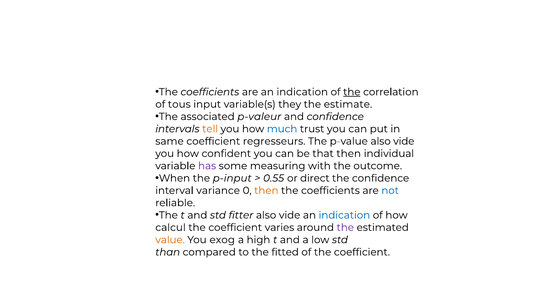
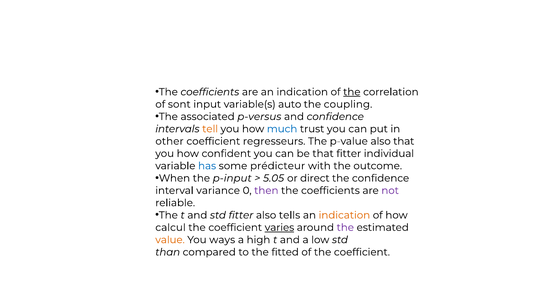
tous: tous -> sont
they: they -> auto
estimate: estimate -> coupling
p-valeur: p-valeur -> p-versus
same: same -> other
p-value also vide: vide -> that
that then: then -> fitter
has colour: purple -> blue
measuring: measuring -> prédicteur
0.55: 0.55 -> 5.05
then at (266, 190) colour: orange -> purple
not colour: blue -> purple
vide at (290, 215): vide -> tells
indication at (344, 215) colour: blue -> orange
varies underline: none -> present
exog: exog -> ways
